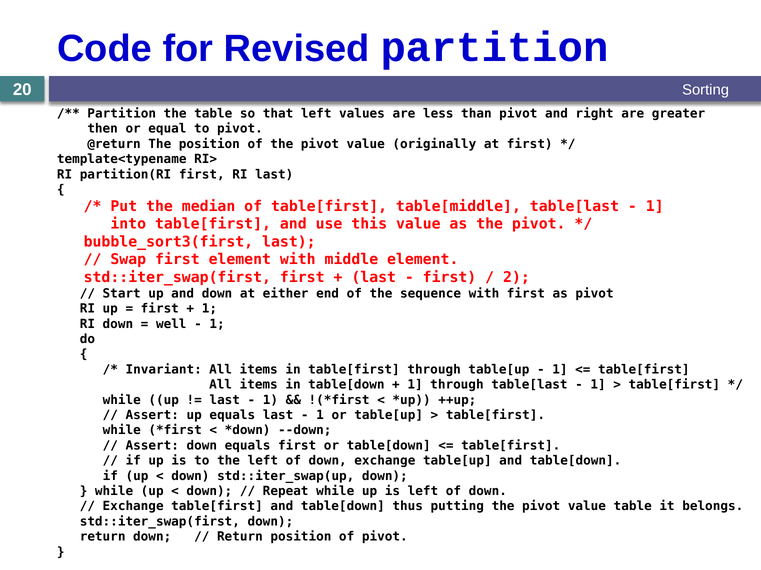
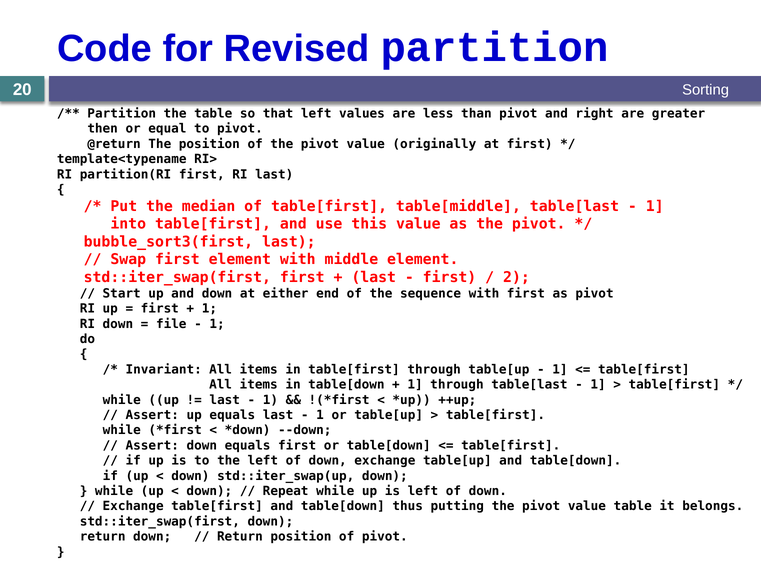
well: well -> file
